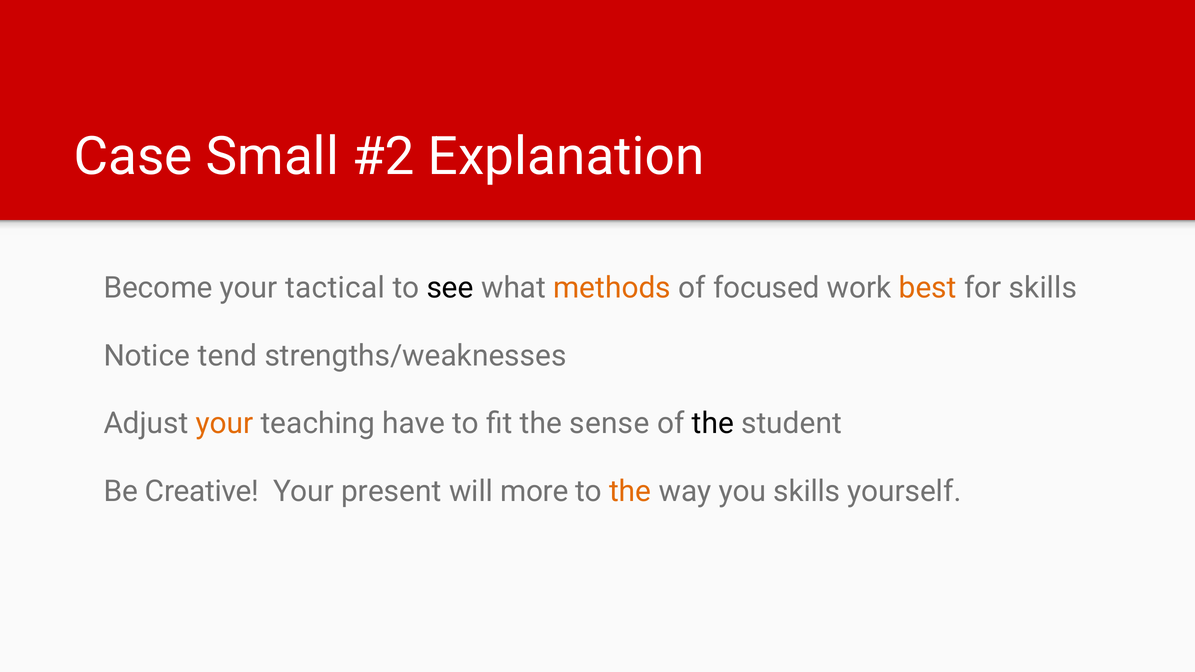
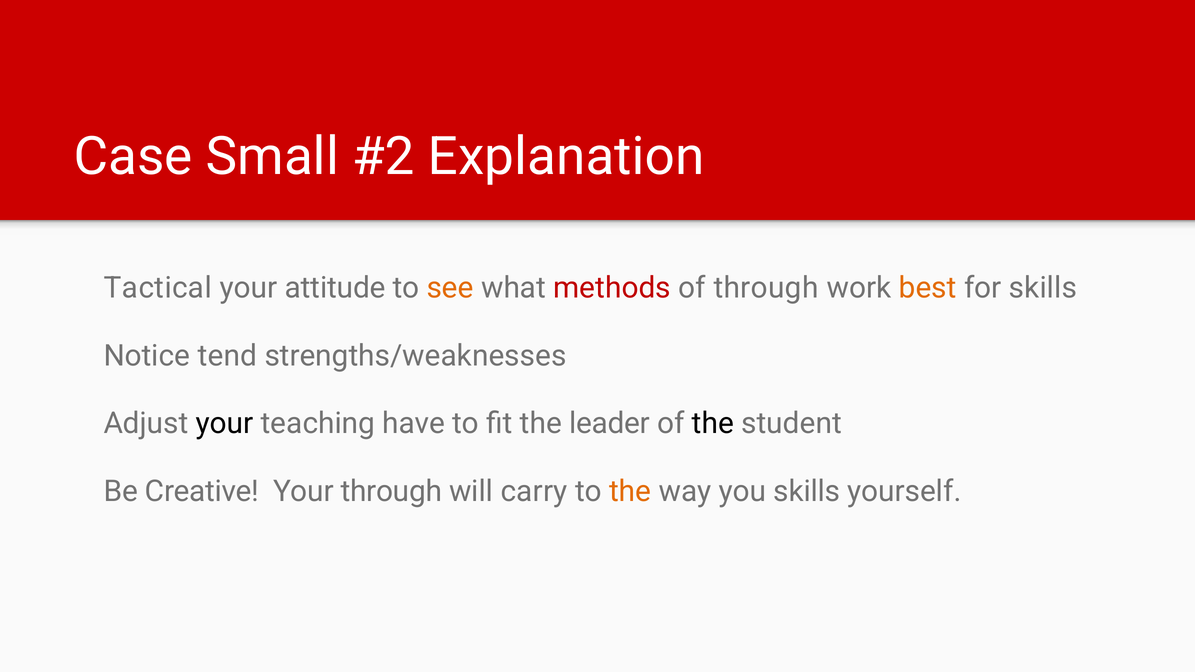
Become: Become -> Tactical
tactical: tactical -> attitude
see colour: black -> orange
methods colour: orange -> red
of focused: focused -> through
your at (225, 424) colour: orange -> black
sense: sense -> leader
Your present: present -> through
more: more -> carry
